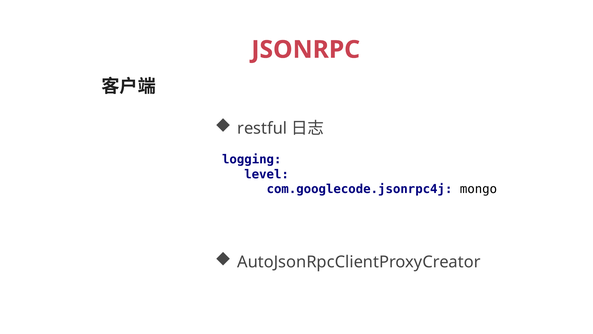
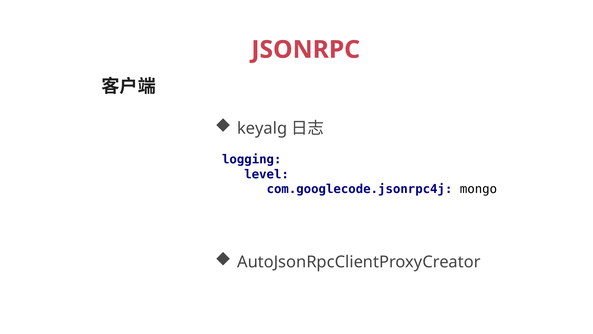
restful: restful -> keyalg
